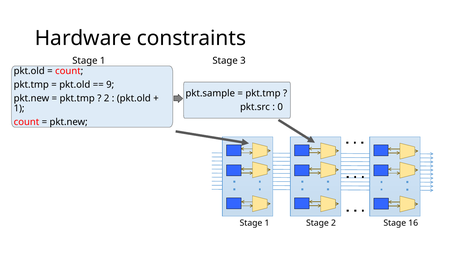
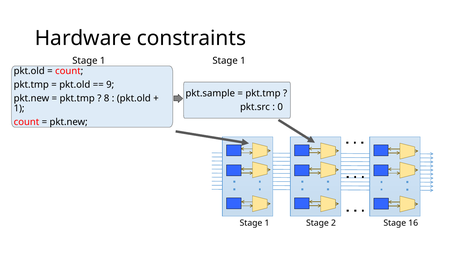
3 at (243, 61): 3 -> 1
2 at (107, 98): 2 -> 8
